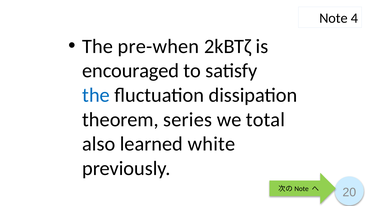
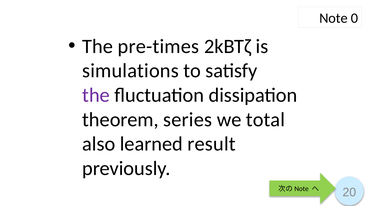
4: 4 -> 0
pre-when: pre-when -> pre-times
encouraged: encouraged -> simulations
the at (96, 95) colour: blue -> purple
white: white -> result
